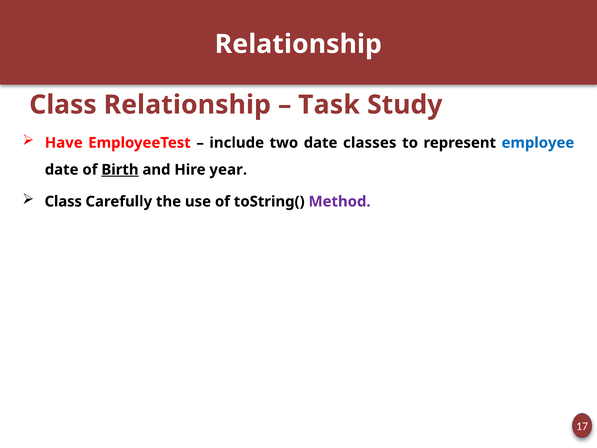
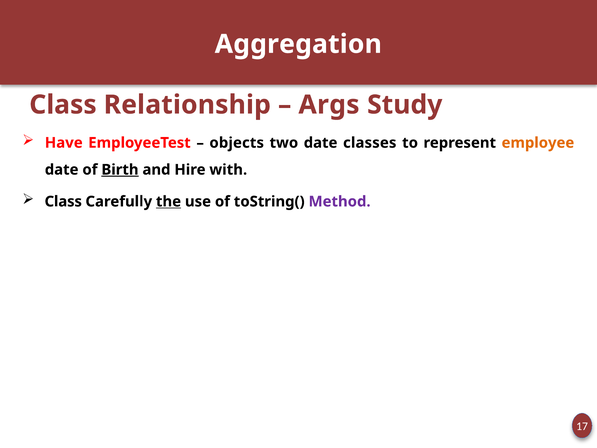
Relationship at (298, 44): Relationship -> Aggregation
Task: Task -> Args
include: include -> objects
employee colour: blue -> orange
year: year -> with
the underline: none -> present
